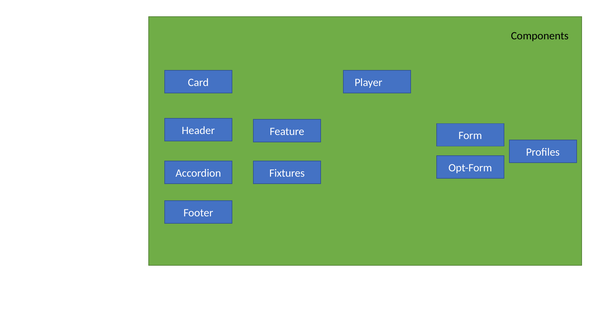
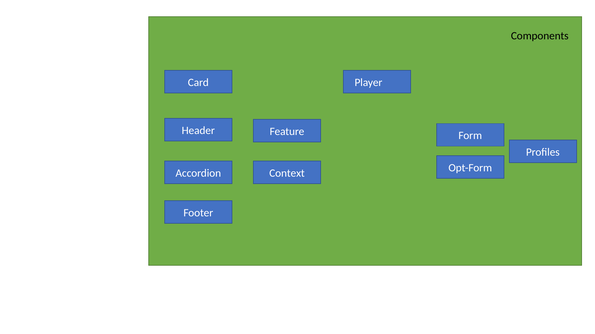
Fixtures: Fixtures -> Context
